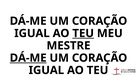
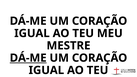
TEU at (83, 33) underline: present -> none
